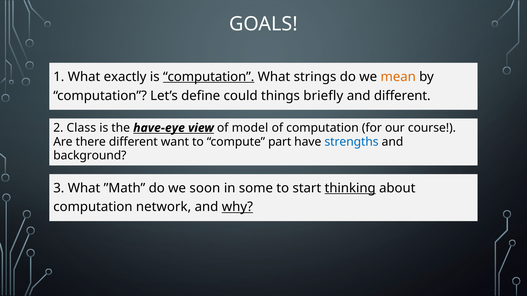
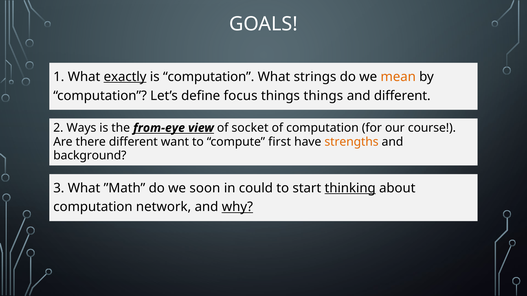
exactly underline: none -> present
computation at (209, 77) underline: present -> none
could: could -> focus
things briefly: briefly -> things
Class: Class -> Ways
have-eye: have-eye -> from-eye
model: model -> socket
part: part -> first
strengths colour: blue -> orange
some: some -> could
